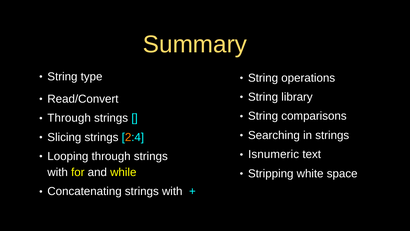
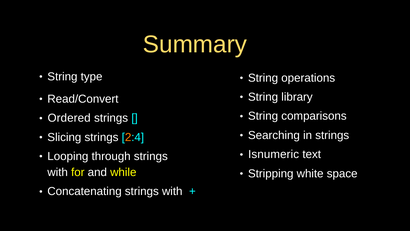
Through at (69, 118): Through -> Ordered
